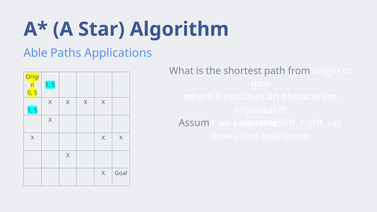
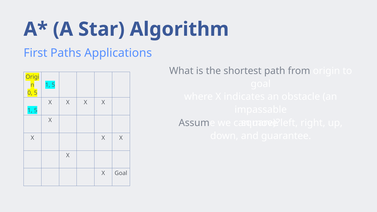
Able: Able -> First
